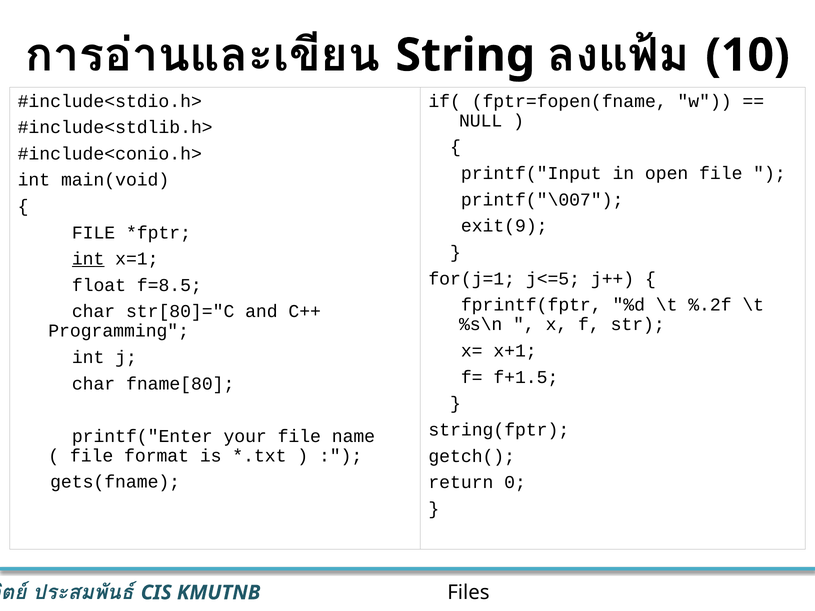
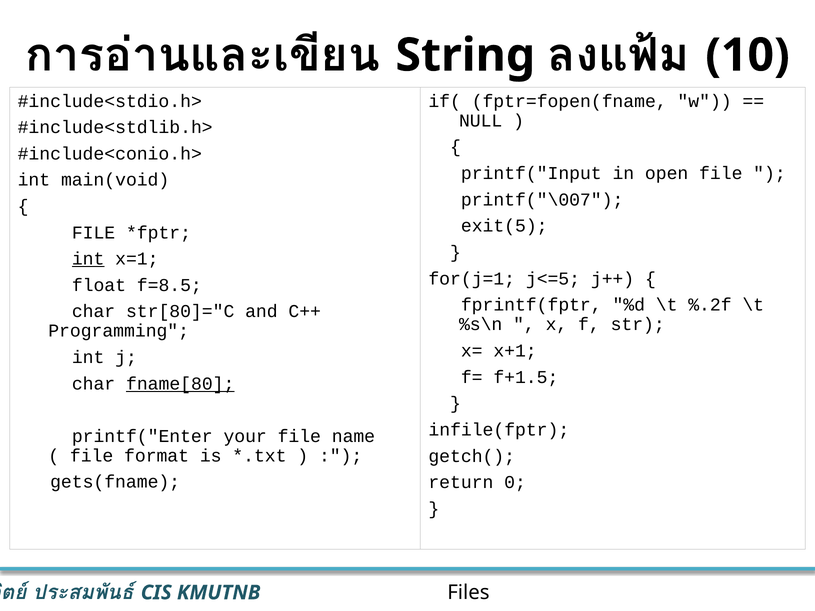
exit(9: exit(9 -> exit(5
fname[80 underline: none -> present
string(fptr: string(fptr -> infile(fptr
